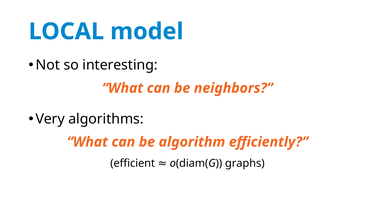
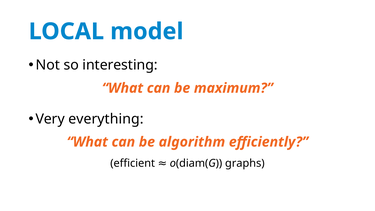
neighbors: neighbors -> maximum
algorithms: algorithms -> everything
